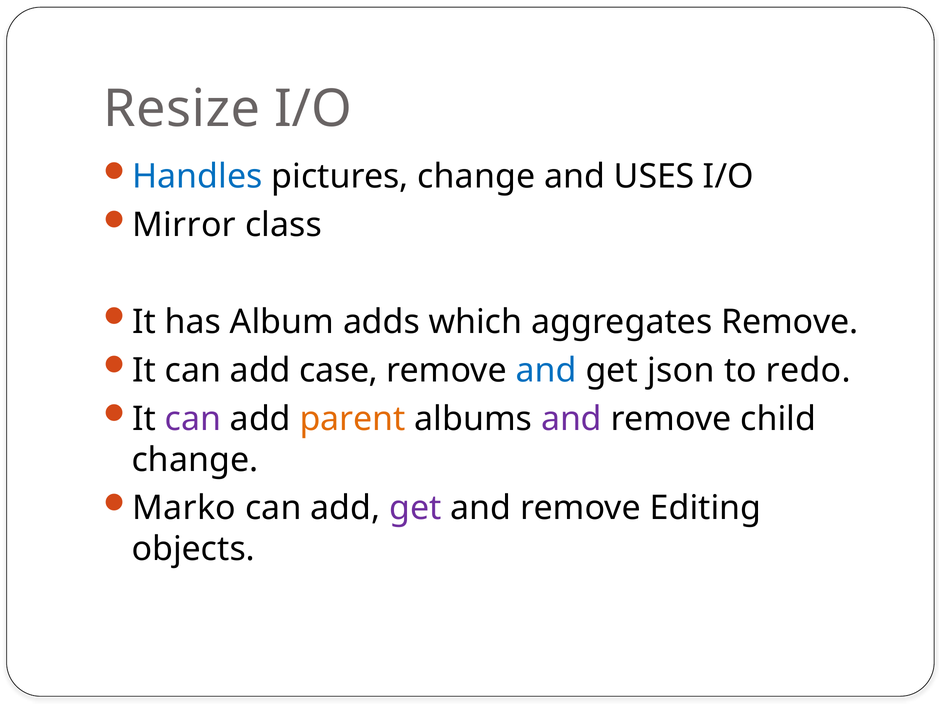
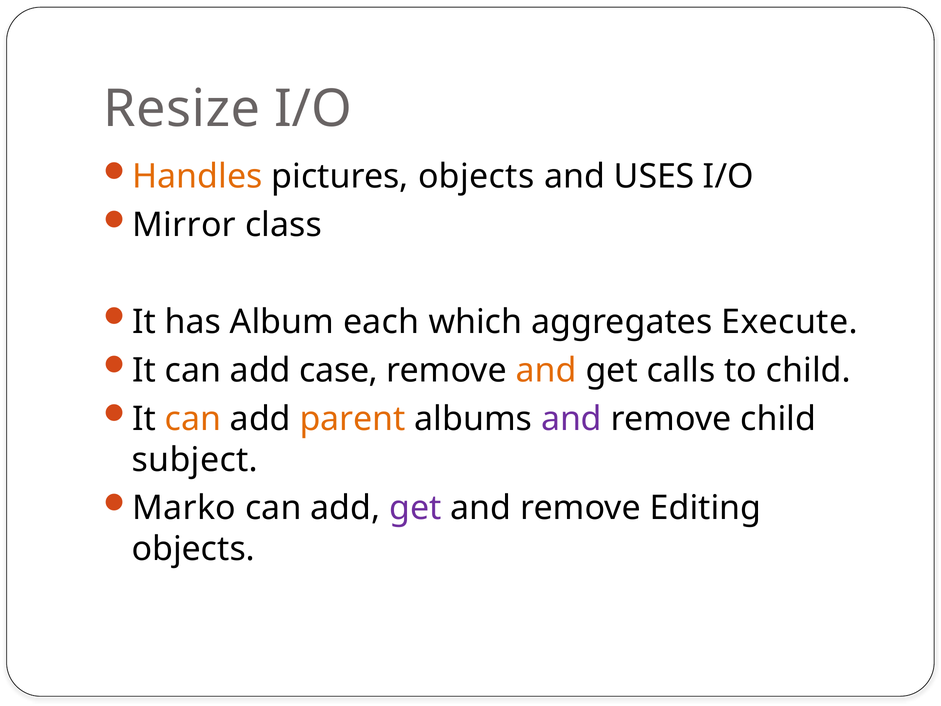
Handles colour: blue -> orange
pictures change: change -> objects
adds: adds -> each
aggregates Remove: Remove -> Execute
and at (546, 370) colour: blue -> orange
json: json -> calls
to redo: redo -> child
can at (193, 419) colour: purple -> orange
change at (195, 460): change -> subject
